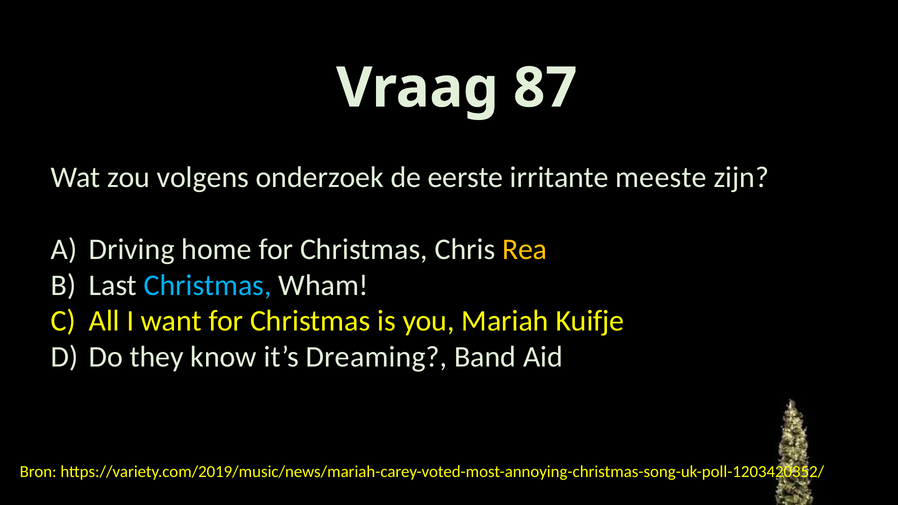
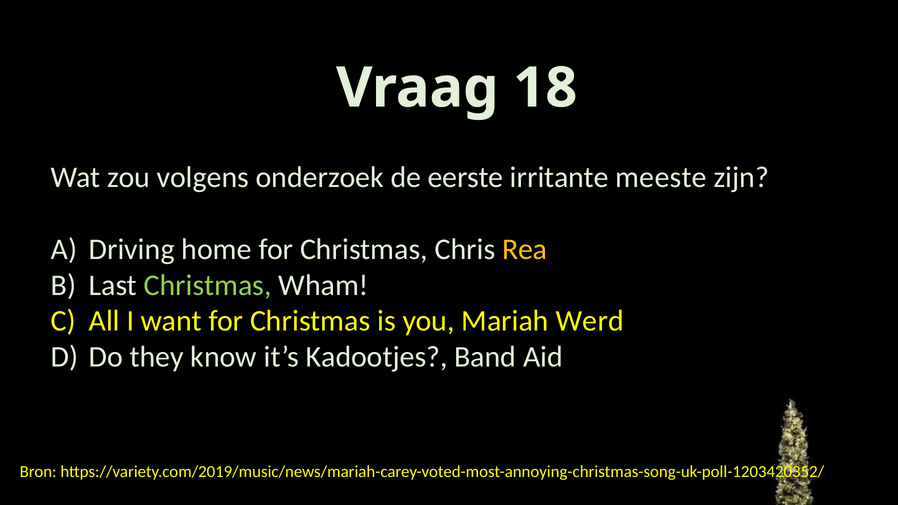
87: 87 -> 18
Christmas at (208, 285) colour: light blue -> light green
Kuifje: Kuifje -> Werd
Dreaming: Dreaming -> Kadootjes
